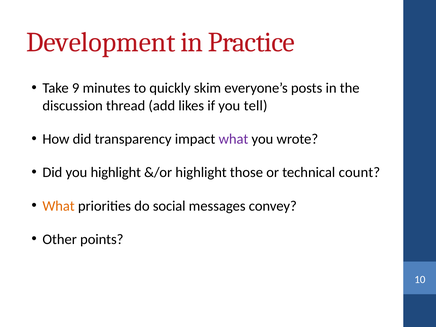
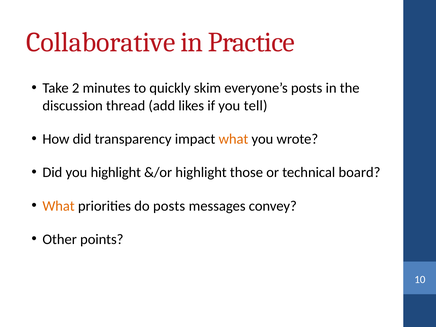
Development: Development -> Collaborative
9: 9 -> 2
what at (233, 139) colour: purple -> orange
count: count -> board
do social: social -> posts
